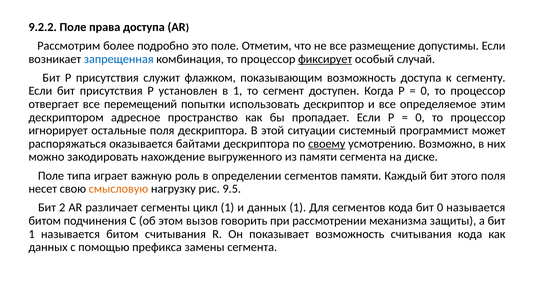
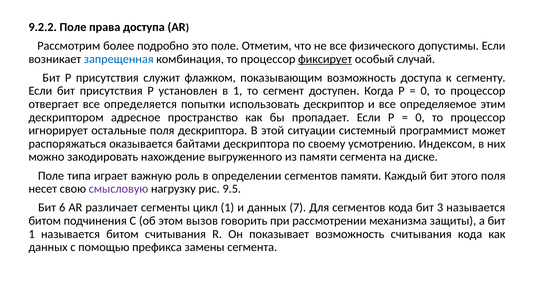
размещение: размещение -> физического
перемещений: перемещений -> определяется
своему underline: present -> none
Возможно: Возможно -> Индексом
смысловую colour: orange -> purple
2: 2 -> 6
данных 1: 1 -> 7
бит 0: 0 -> 3
